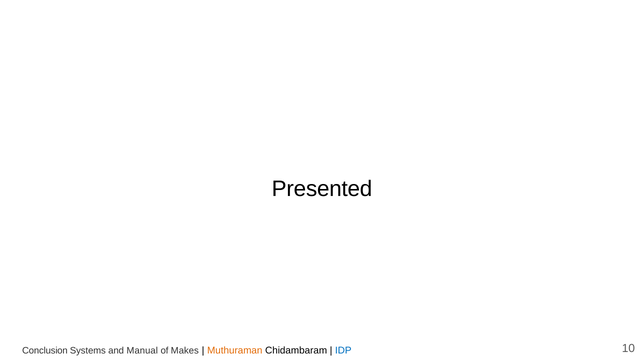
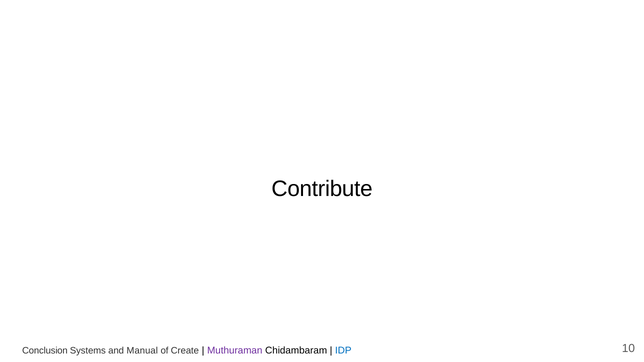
Presented: Presented -> Contribute
Makes: Makes -> Create
Muthuraman colour: orange -> purple
